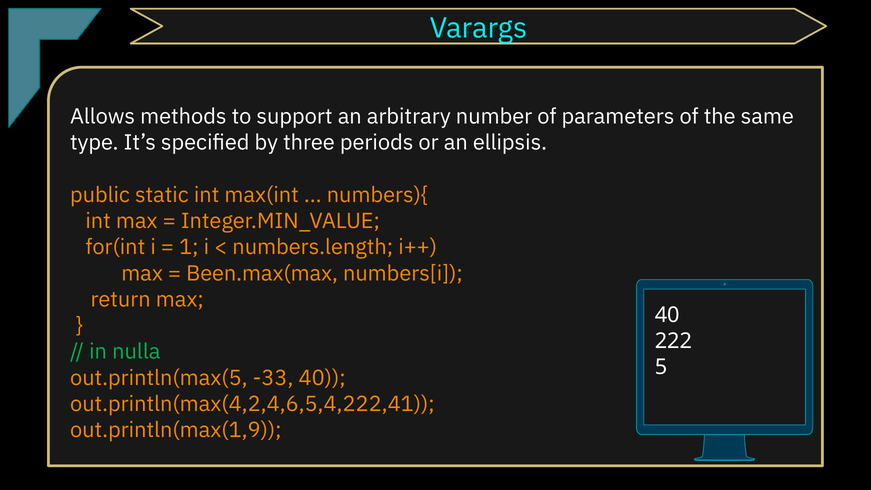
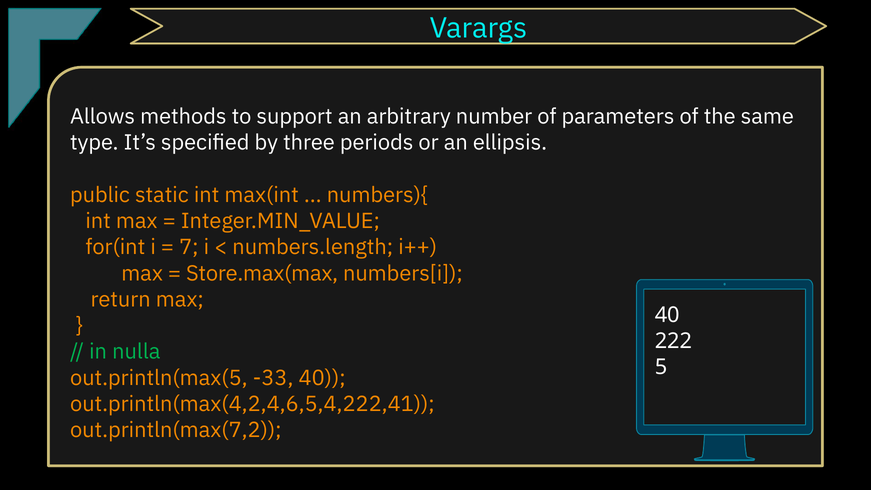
1: 1 -> 7
Been.max(max: Been.max(max -> Store.max(max
out.println(max(1,9: out.println(max(1,9 -> out.println(max(7,2
